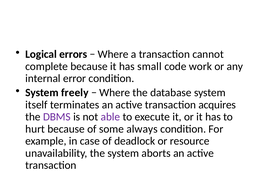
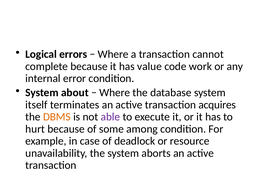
small: small -> value
freely: freely -> about
DBMS colour: purple -> orange
always: always -> among
